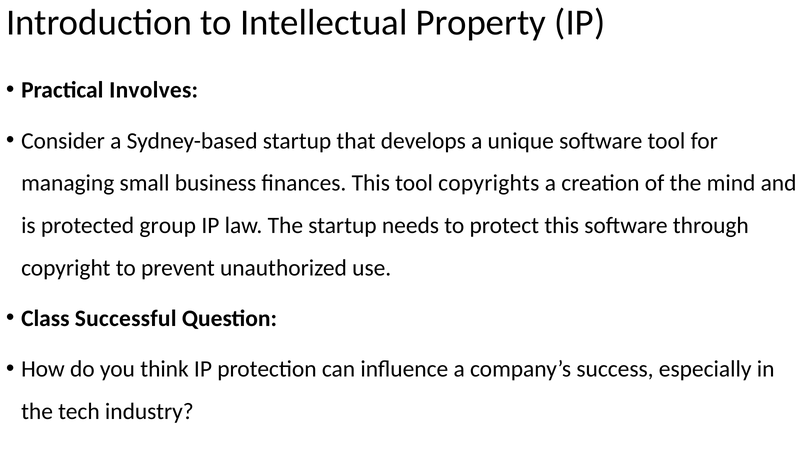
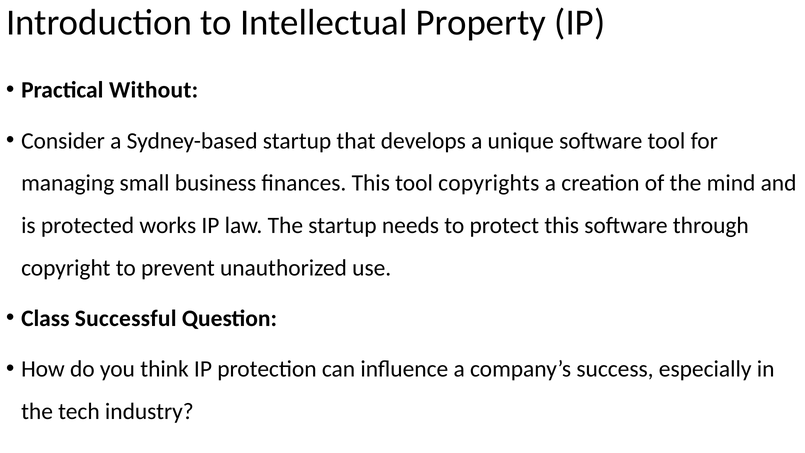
Involves: Involves -> Without
group: group -> works
